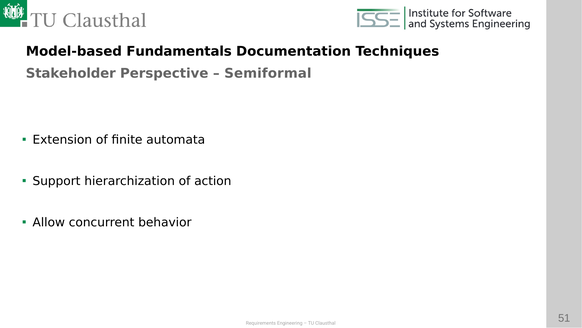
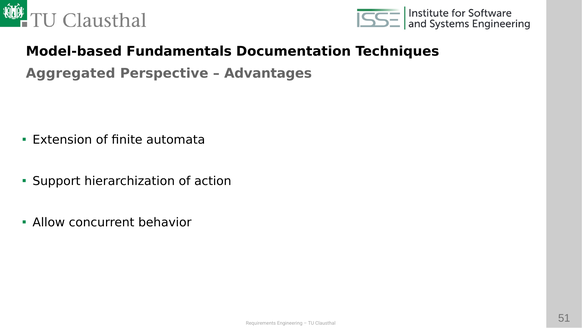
Stakeholder: Stakeholder -> Aggregated
Semiformal: Semiformal -> Advantages
